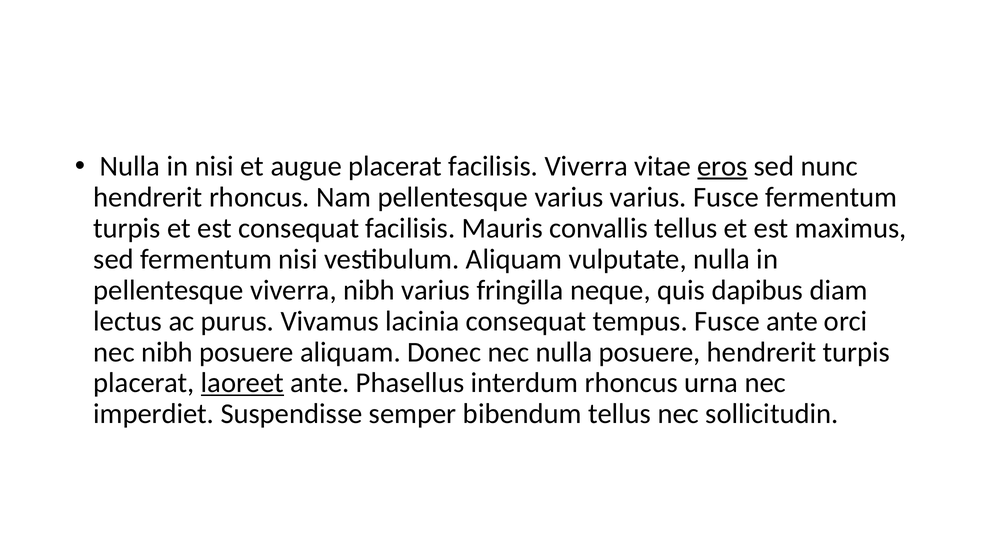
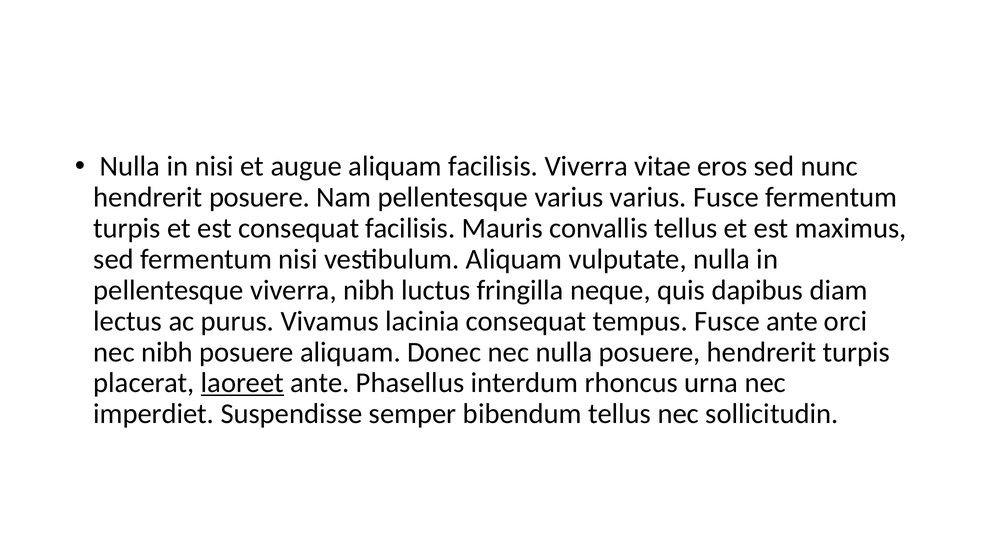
augue placerat: placerat -> aliquam
eros underline: present -> none
hendrerit rhoncus: rhoncus -> posuere
nibh varius: varius -> luctus
